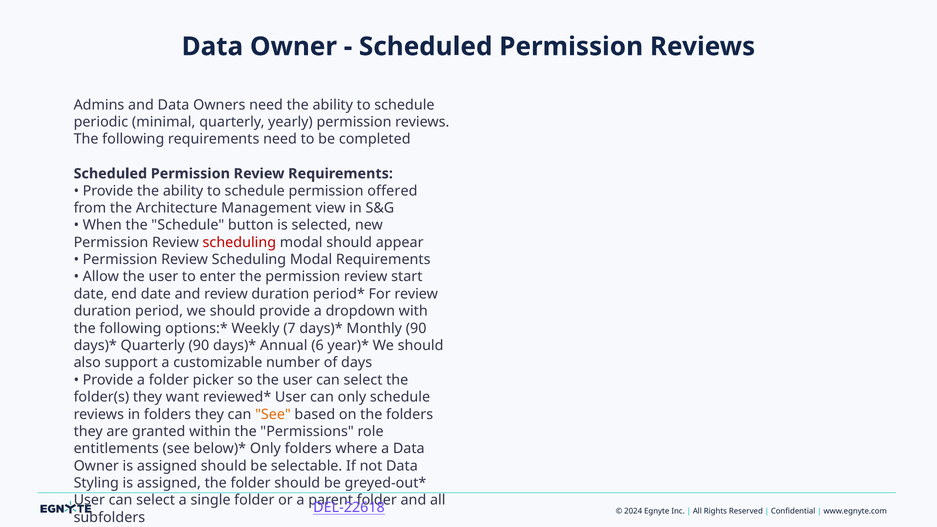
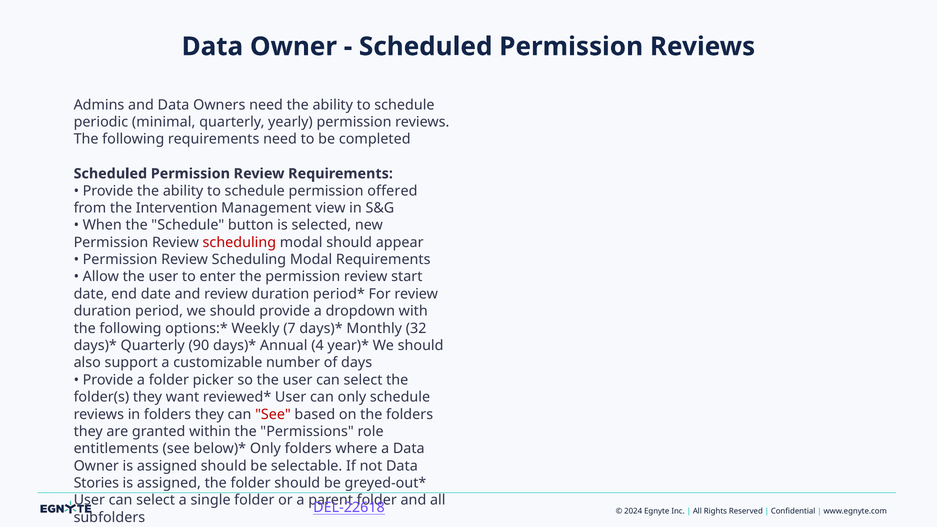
Architecture: Architecture -> Intervention
Monthly 90: 90 -> 32
6: 6 -> 4
See at (273, 414) colour: orange -> red
Styling: Styling -> Stories
